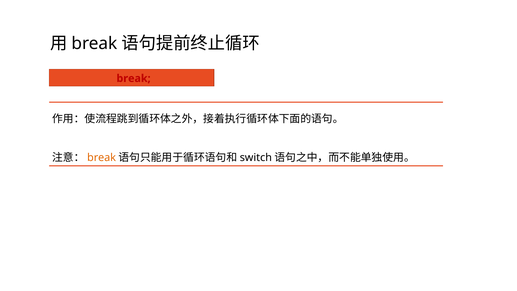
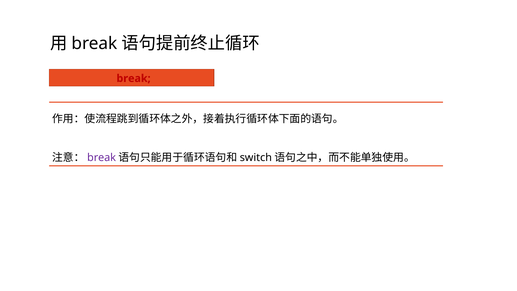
break at (102, 157) colour: orange -> purple
